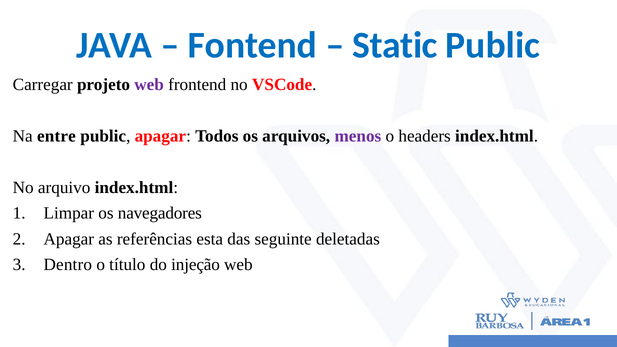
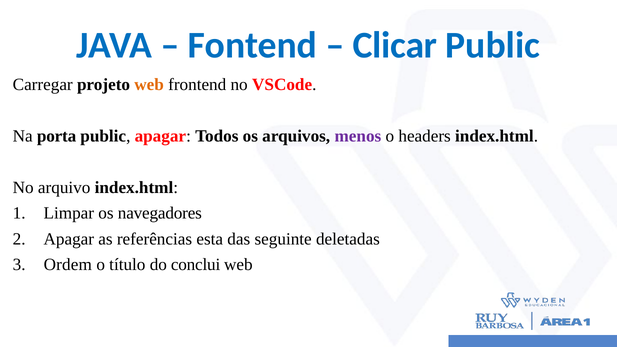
Static: Static -> Clicar
web at (149, 85) colour: purple -> orange
entre: entre -> porta
Dentro: Dentro -> Ordem
injeção: injeção -> conclui
